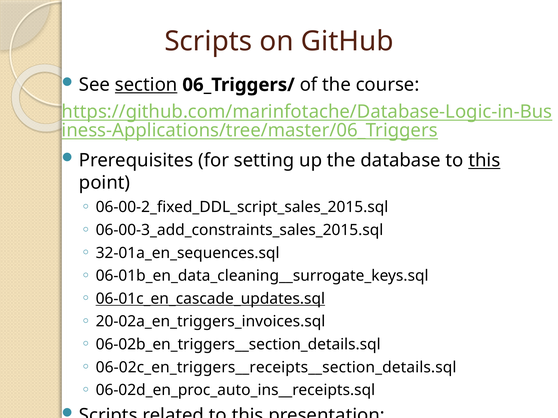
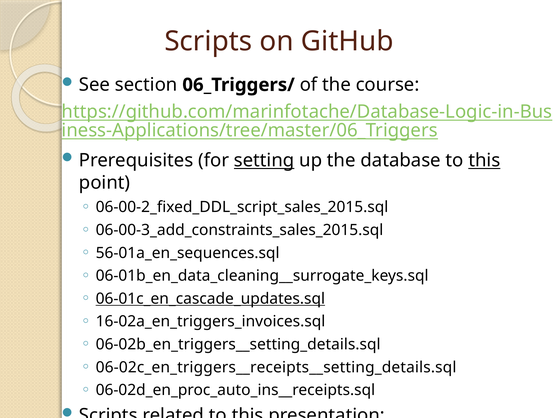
section underline: present -> none
setting underline: none -> present
32-01a_en_sequences.sql: 32-01a_en_sequences.sql -> 56-01a_en_sequences.sql
20-02a_en_triggers_invoices.sql: 20-02a_en_triggers_invoices.sql -> 16-02a_en_triggers_invoices.sql
06-02b_en_triggers__section_details.sql: 06-02b_en_triggers__section_details.sql -> 06-02b_en_triggers__setting_details.sql
06-02c_en_triggers__receipts__section_details.sql: 06-02c_en_triggers__receipts__section_details.sql -> 06-02c_en_triggers__receipts__setting_details.sql
